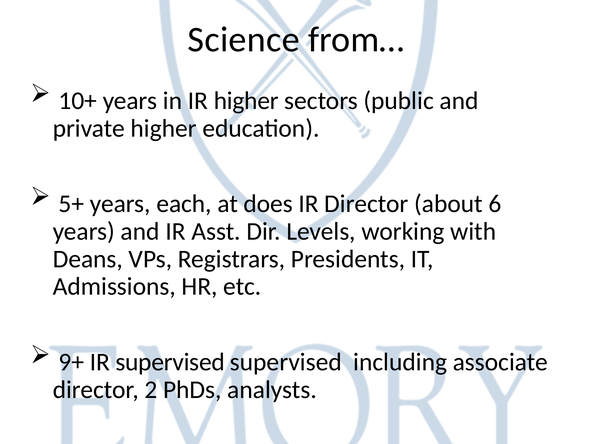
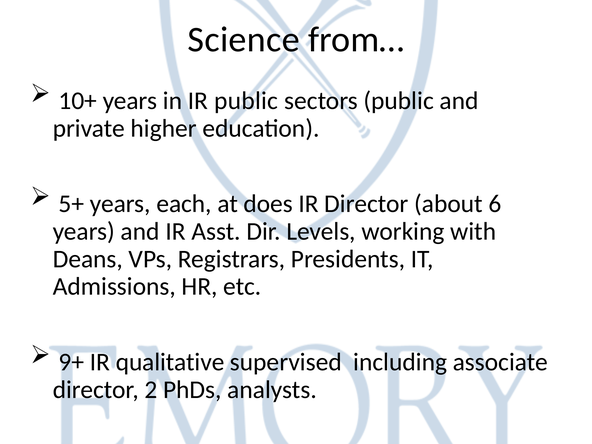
IR higher: higher -> public
IR supervised: supervised -> qualitative
